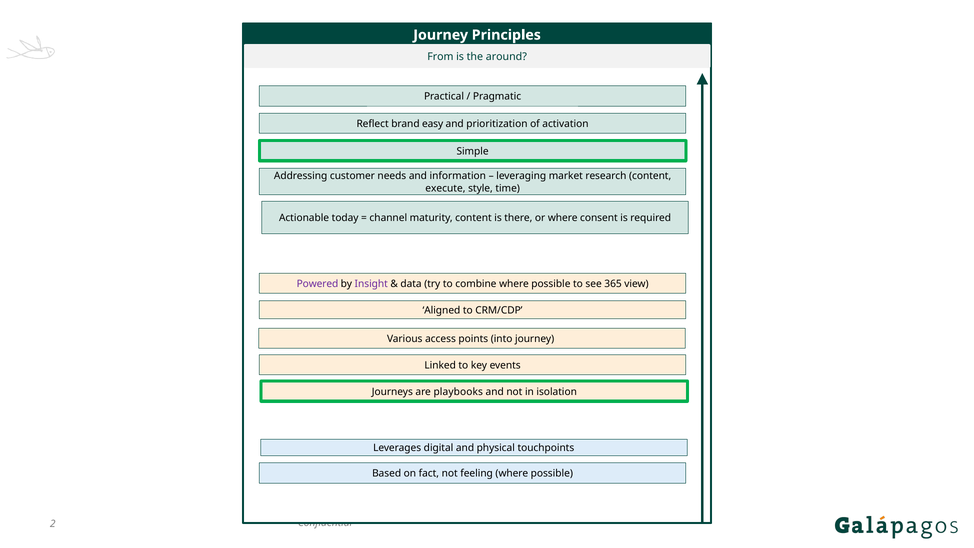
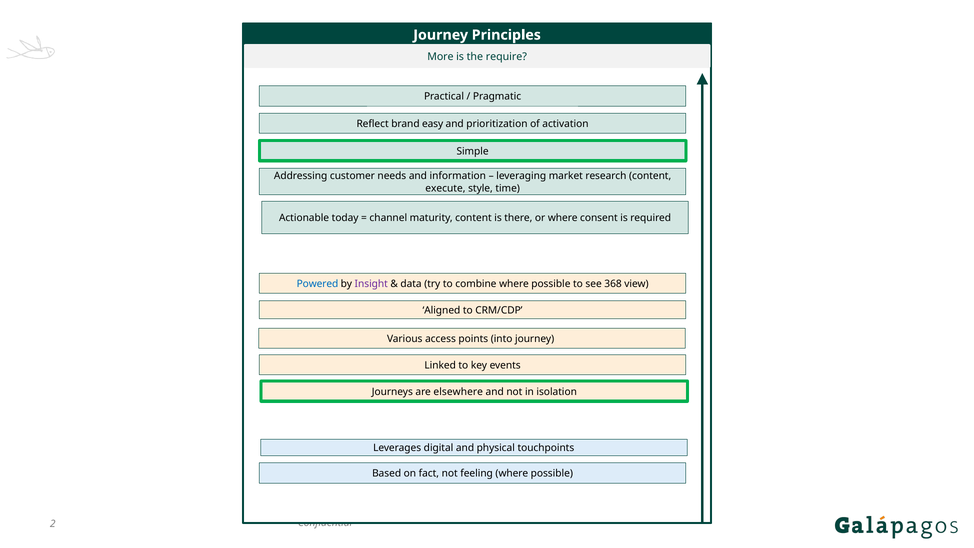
From: From -> More
around: around -> require
Powered colour: purple -> blue
365: 365 -> 368
playbooks: playbooks -> elsewhere
